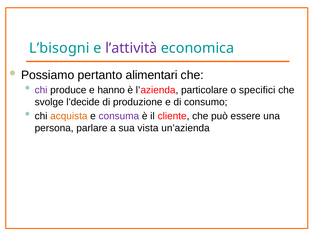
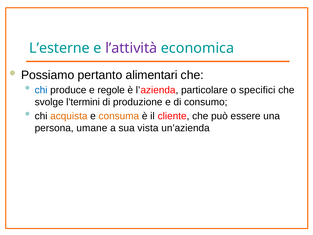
L’bisogni: L’bisogni -> L’esterne
chi at (41, 90) colour: purple -> blue
hanno: hanno -> regole
l’decide: l’decide -> l’termini
consuma colour: purple -> orange
parlare: parlare -> umane
